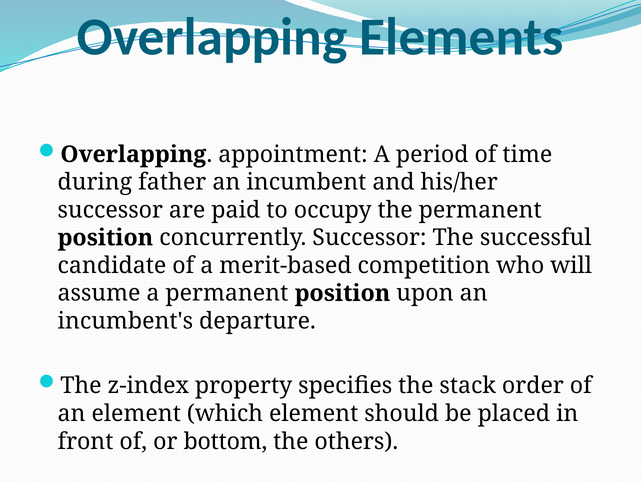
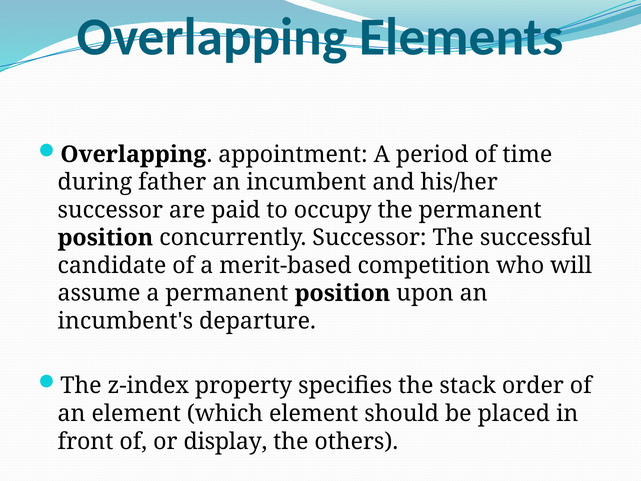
bottom: bottom -> display
